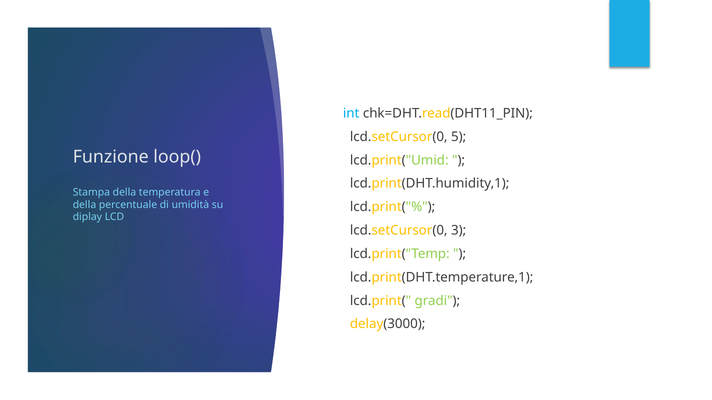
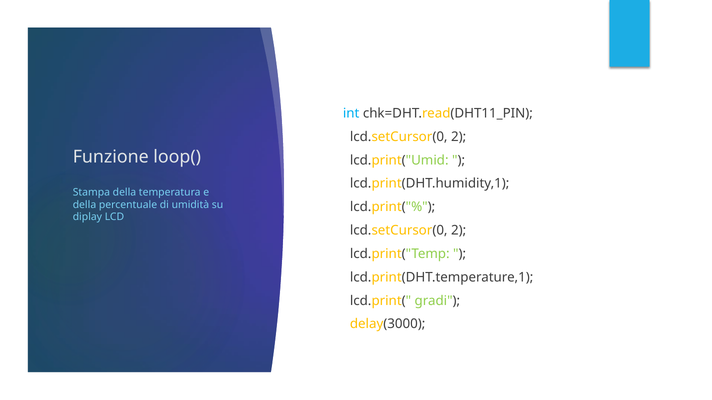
5 at (459, 137): 5 -> 2
3 at (459, 231): 3 -> 2
